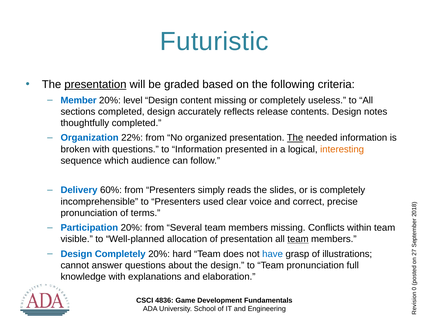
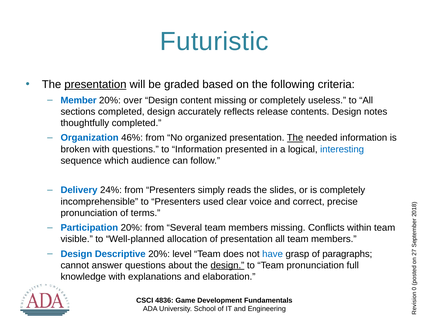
level: level -> over
22%: 22% -> 46%
interesting colour: orange -> blue
60%: 60% -> 24%
team at (298, 240) underline: present -> none
Design Completely: Completely -> Descriptive
hard: hard -> level
illustrations: illustrations -> paragraphs
design at (227, 266) underline: none -> present
